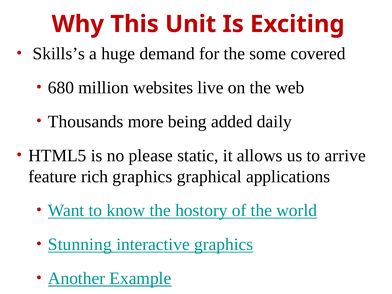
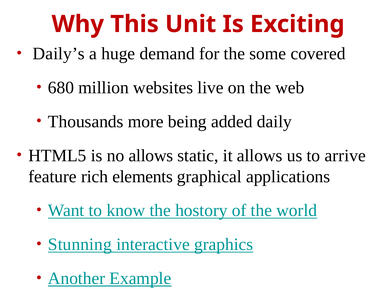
Skills’s: Skills’s -> Daily’s
no please: please -> allows
rich graphics: graphics -> elements
